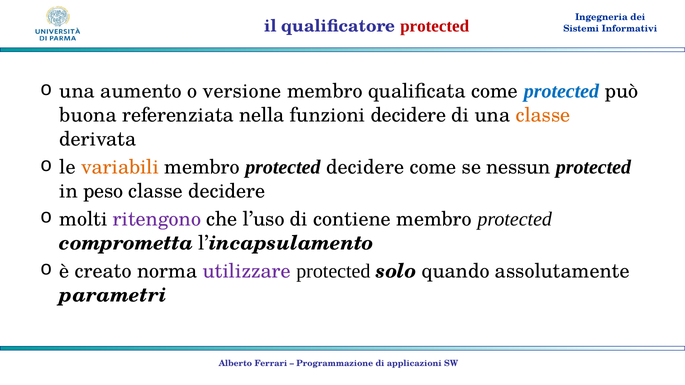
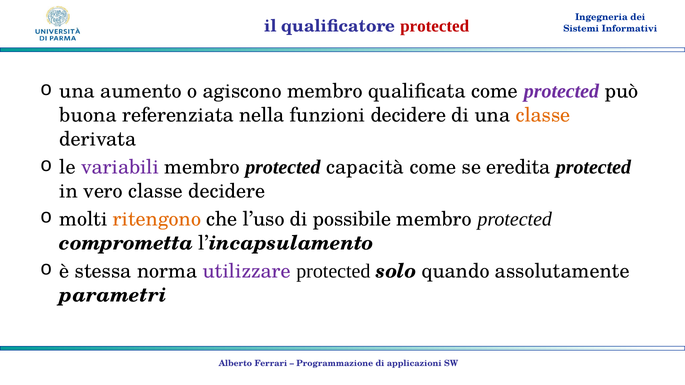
versione: versione -> agiscono
protected at (561, 91) colour: blue -> purple
variabili colour: orange -> purple
protected decidere: decidere -> capacità
nessun: nessun -> eredita
peso: peso -> vero
ritengono colour: purple -> orange
contiene: contiene -> possibile
creato: creato -> stessa
